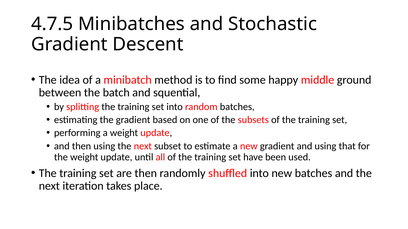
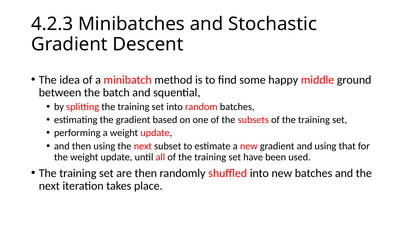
4.7.5: 4.7.5 -> 4.2.3
